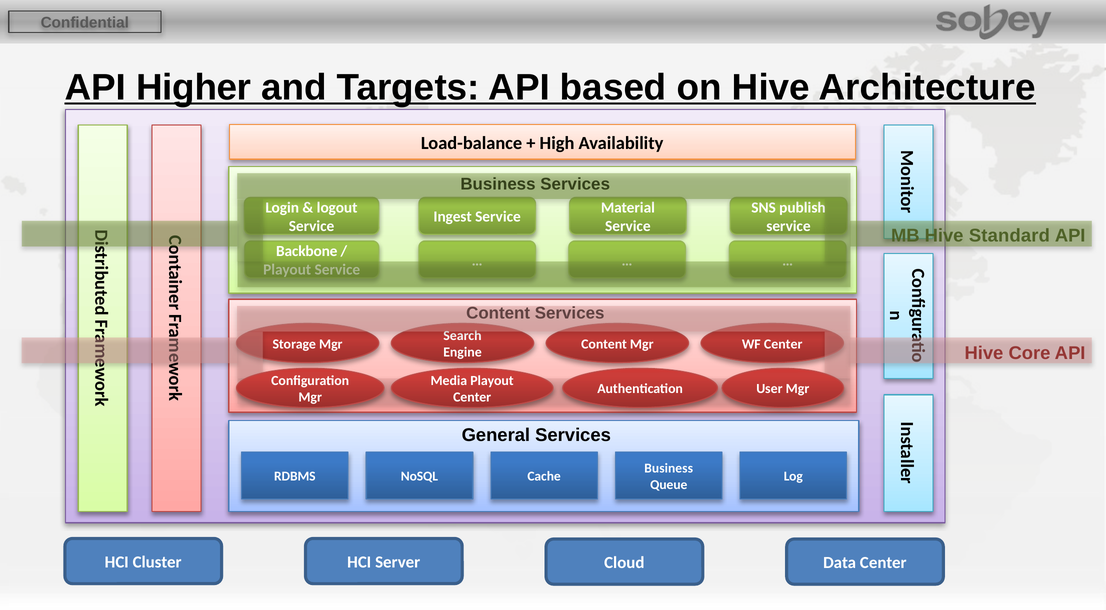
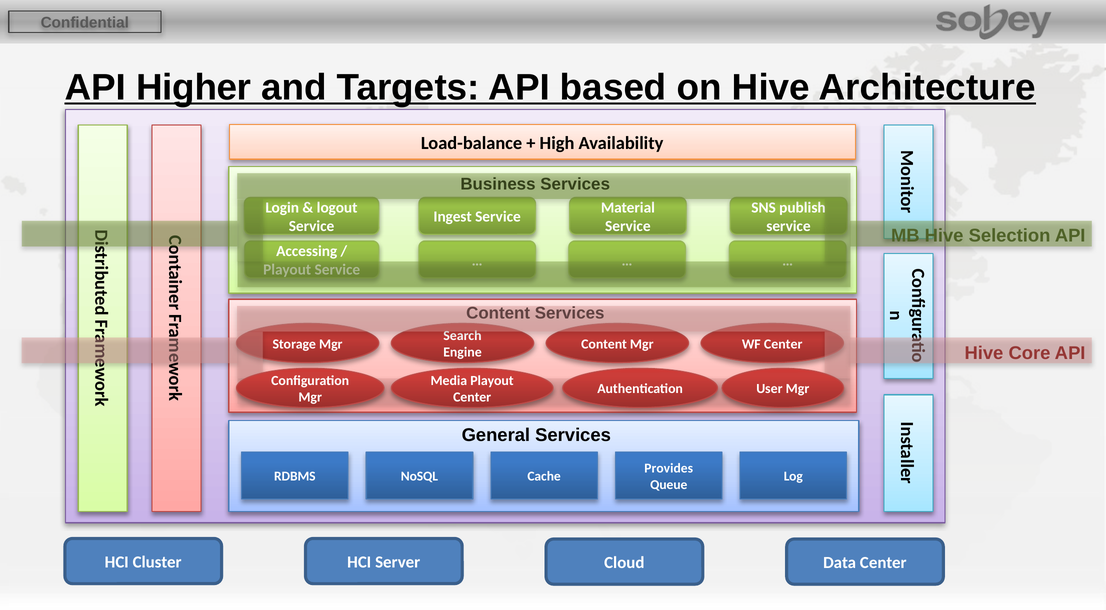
Standard: Standard -> Selection
Backbone: Backbone -> Accessing
Business at (669, 468): Business -> Provides
